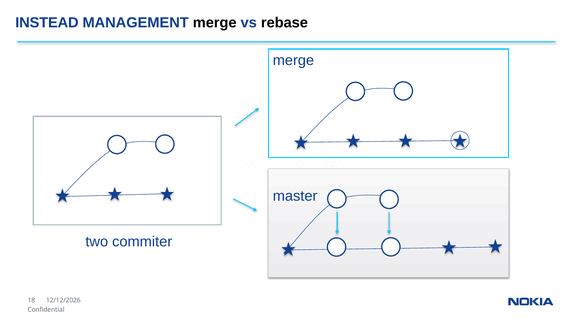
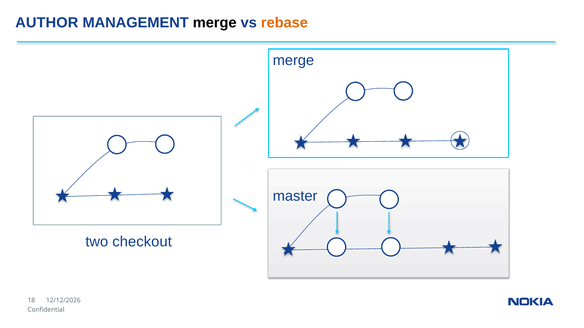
INSTEAD: INSTEAD -> AUTHOR
rebase colour: black -> orange
commiter: commiter -> checkout
